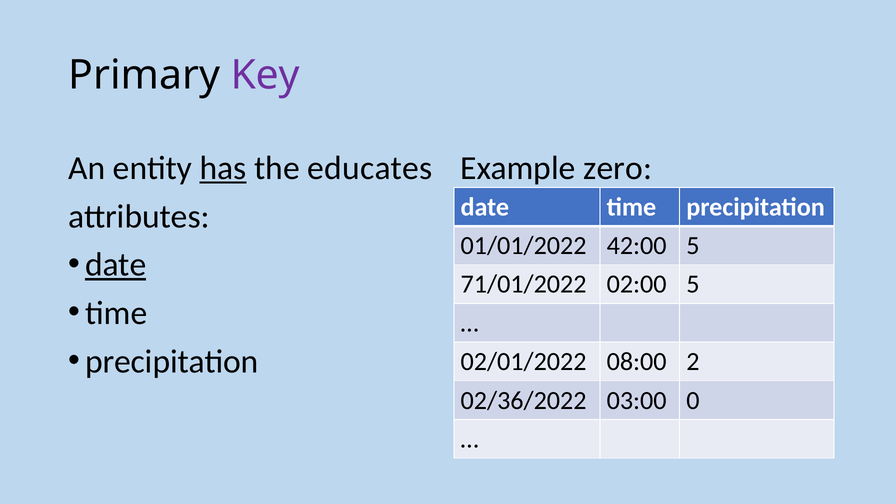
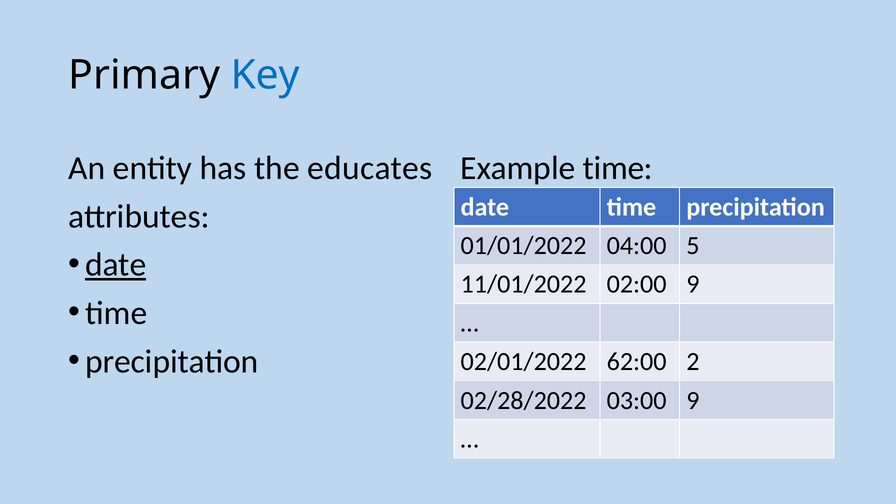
Key colour: purple -> blue
has underline: present -> none
Example zero: zero -> time
42:00: 42:00 -> 04:00
71/01/2022: 71/01/2022 -> 11/01/2022
02:00 5: 5 -> 9
08:00: 08:00 -> 62:00
02/36/2022: 02/36/2022 -> 02/28/2022
03:00 0: 0 -> 9
